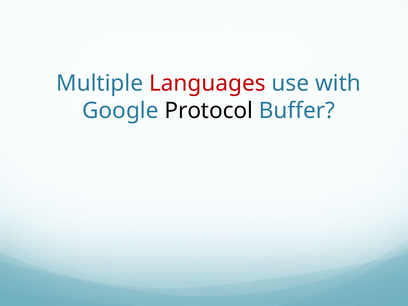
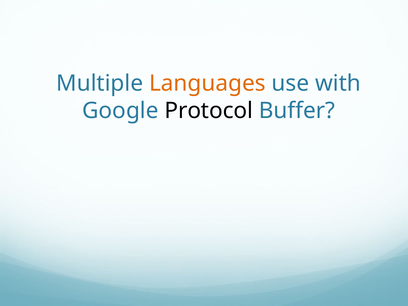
Languages colour: red -> orange
